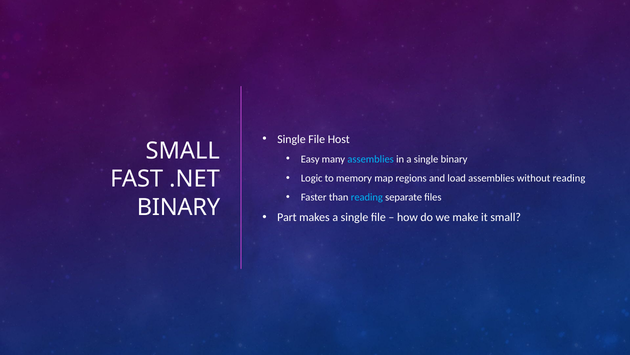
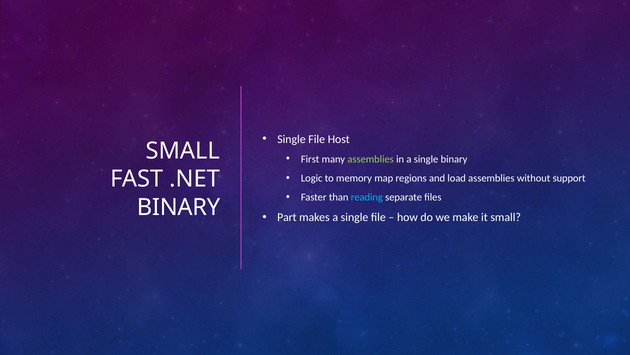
Easy: Easy -> First
assemblies at (371, 159) colour: light blue -> light green
without reading: reading -> support
